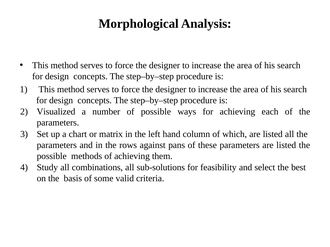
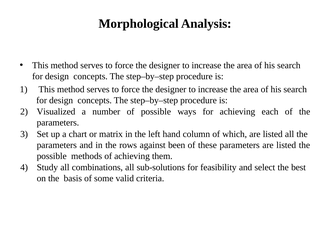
pans: pans -> been
